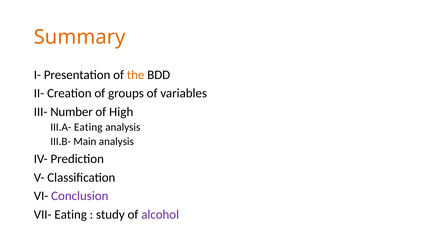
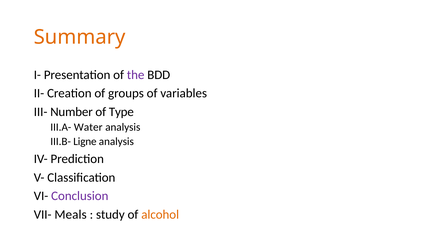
the colour: orange -> purple
High: High -> Type
III.A- Eating: Eating -> Water
Main: Main -> Ligne
VII- Eating: Eating -> Meals
alcohol colour: purple -> orange
